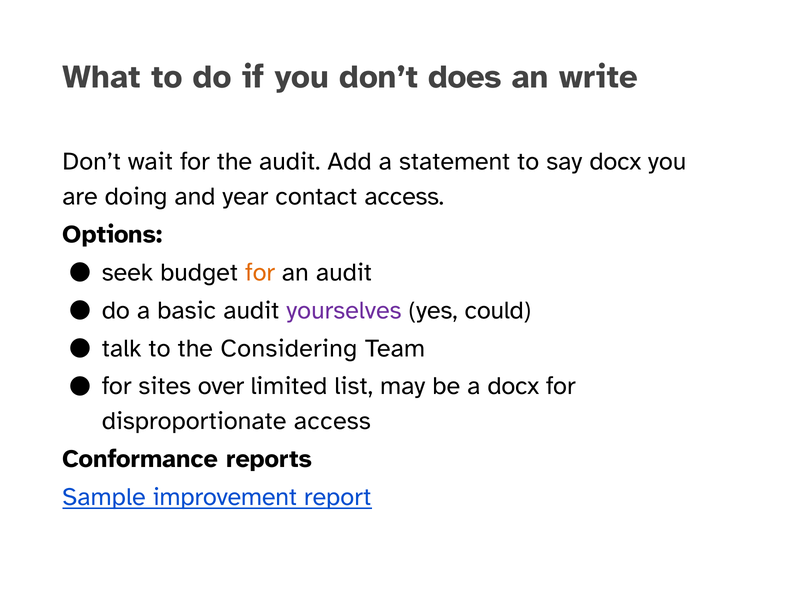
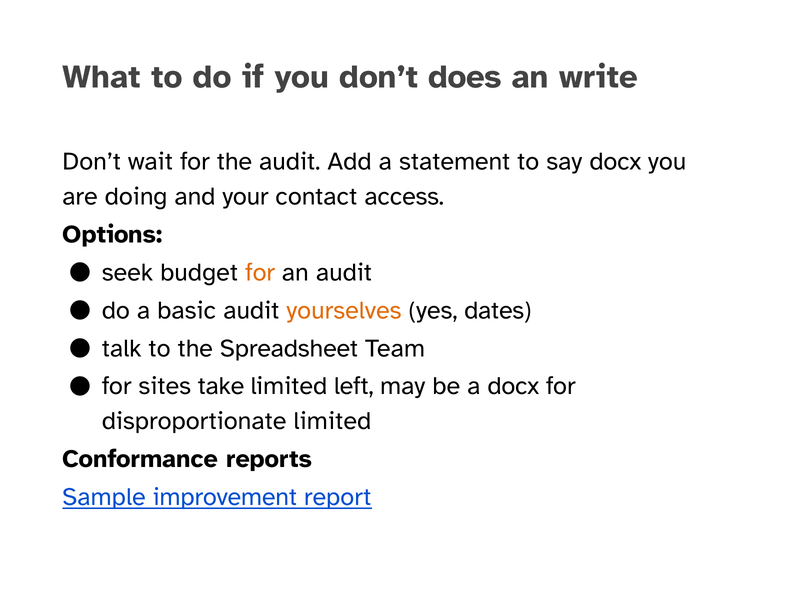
year: year -> your
yourselves colour: purple -> orange
could: could -> dates
Considering: Considering -> Spreadsheet
over: over -> take
list: list -> left
disproportionate access: access -> limited
